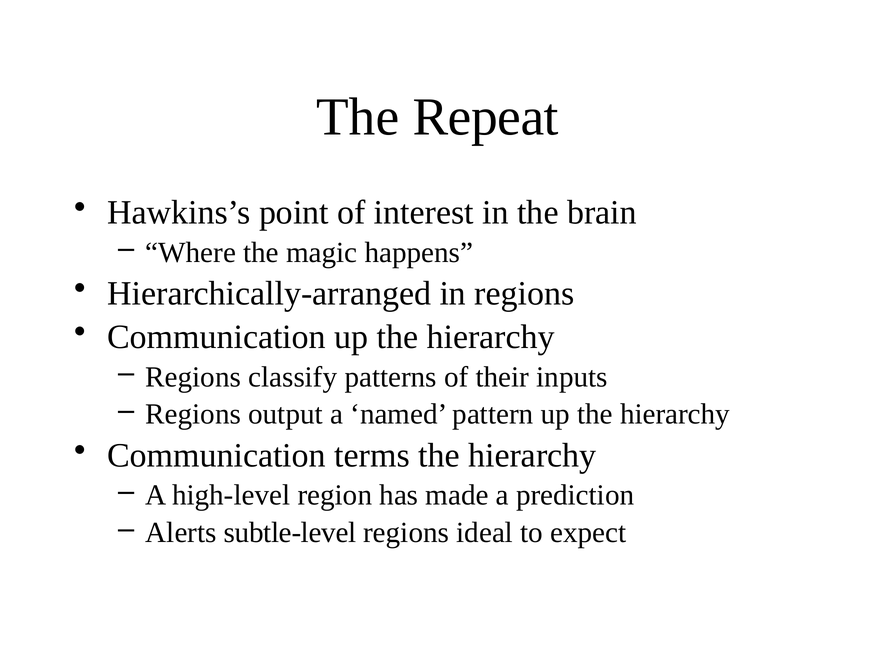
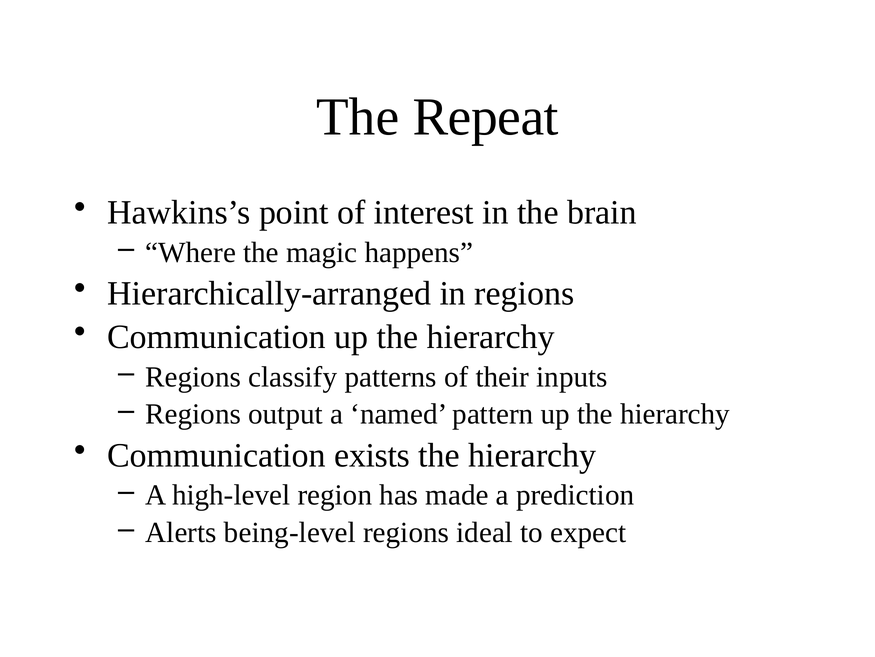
terms: terms -> exists
subtle-level: subtle-level -> being-level
